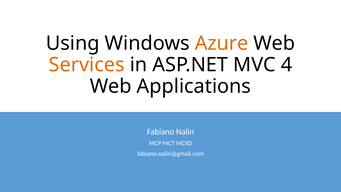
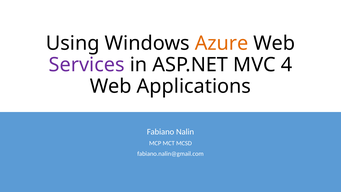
Services colour: orange -> purple
